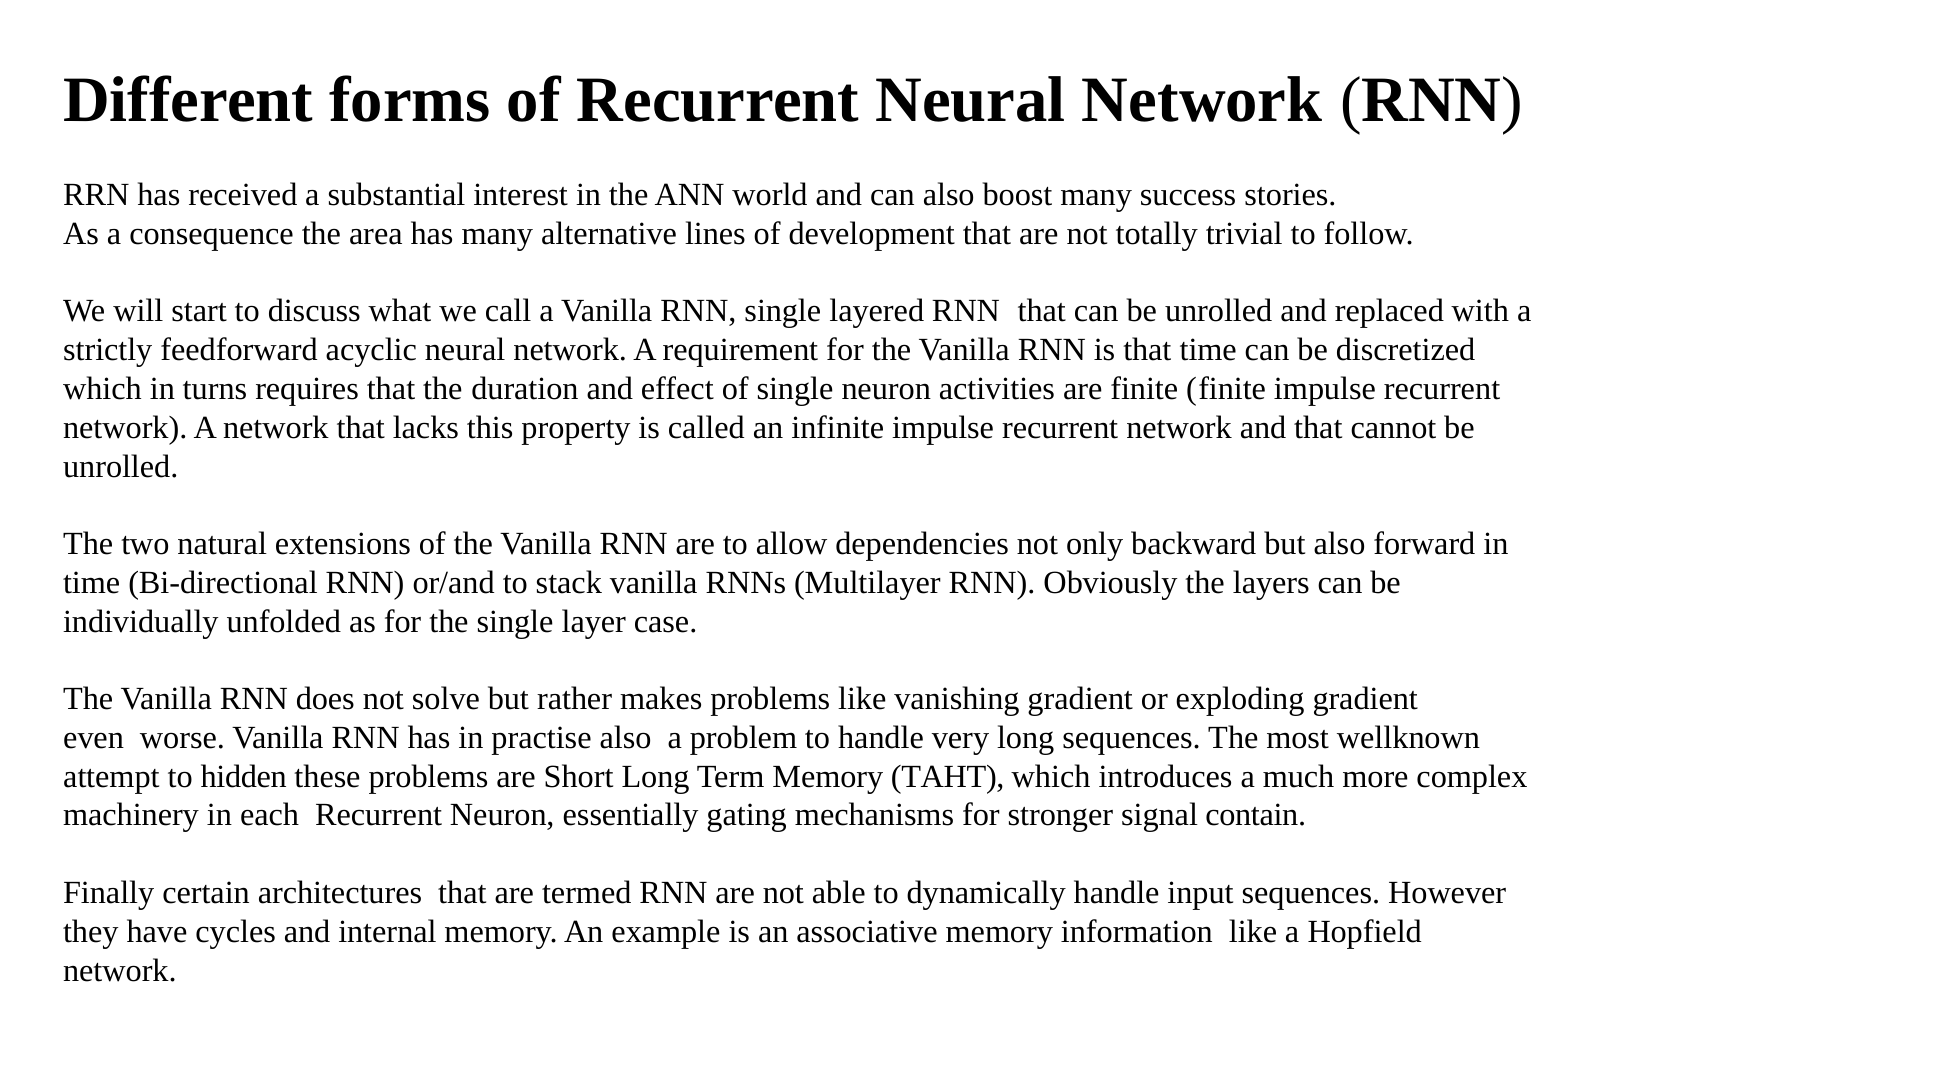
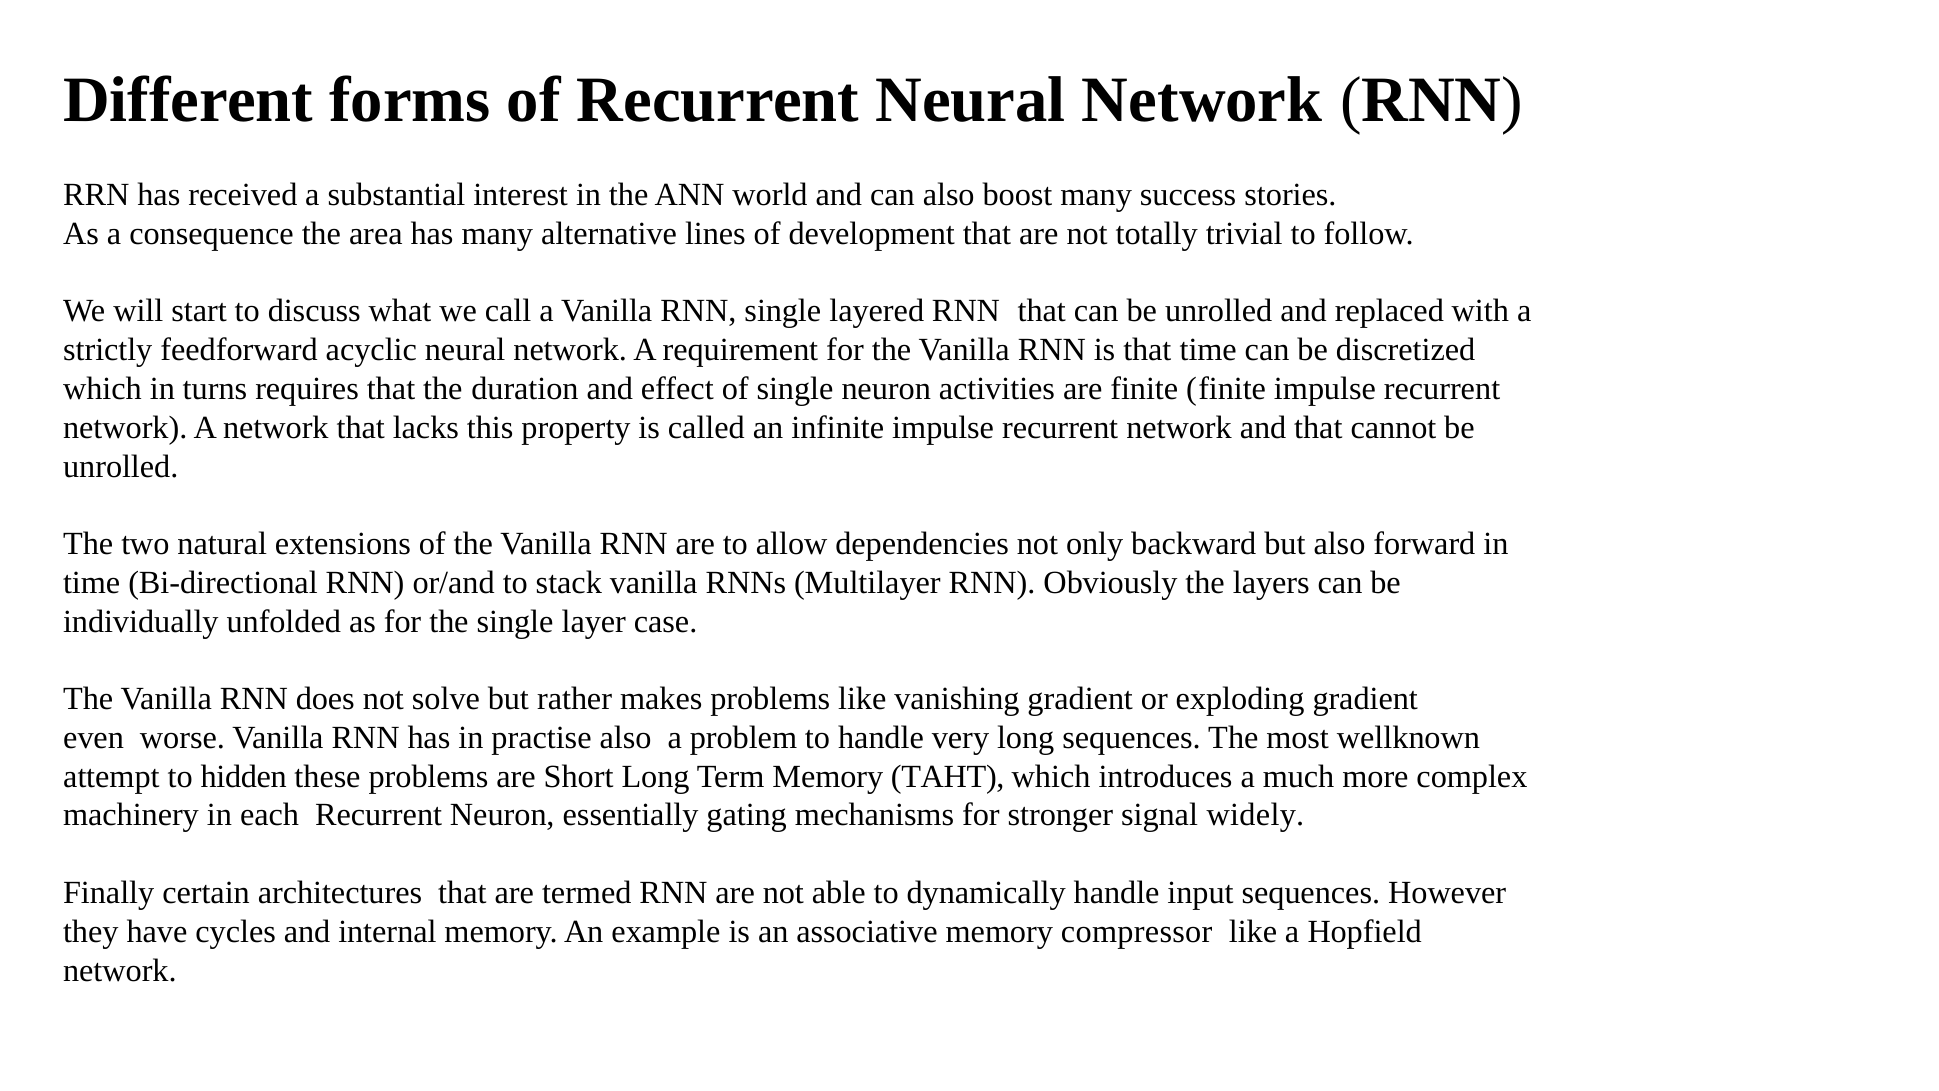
contain: contain -> widely
information: information -> compressor
